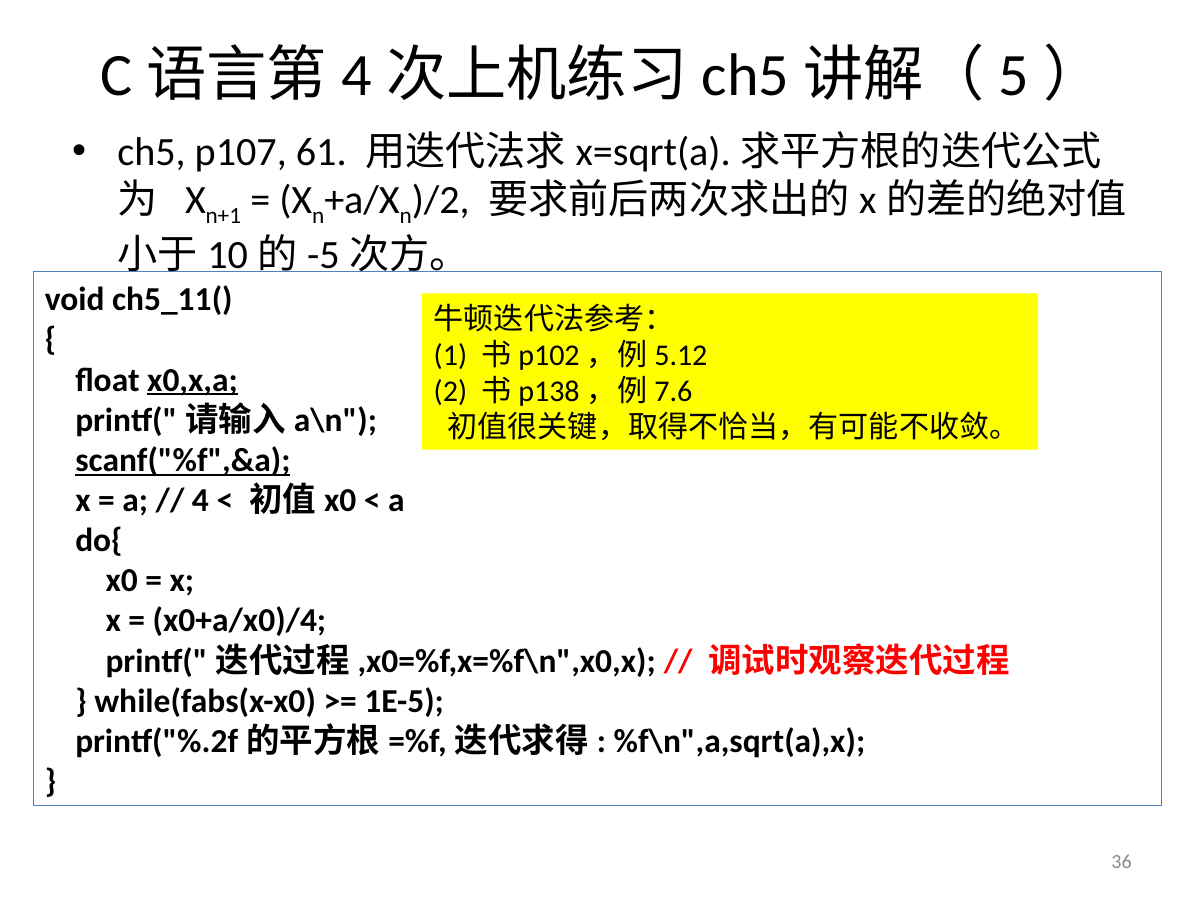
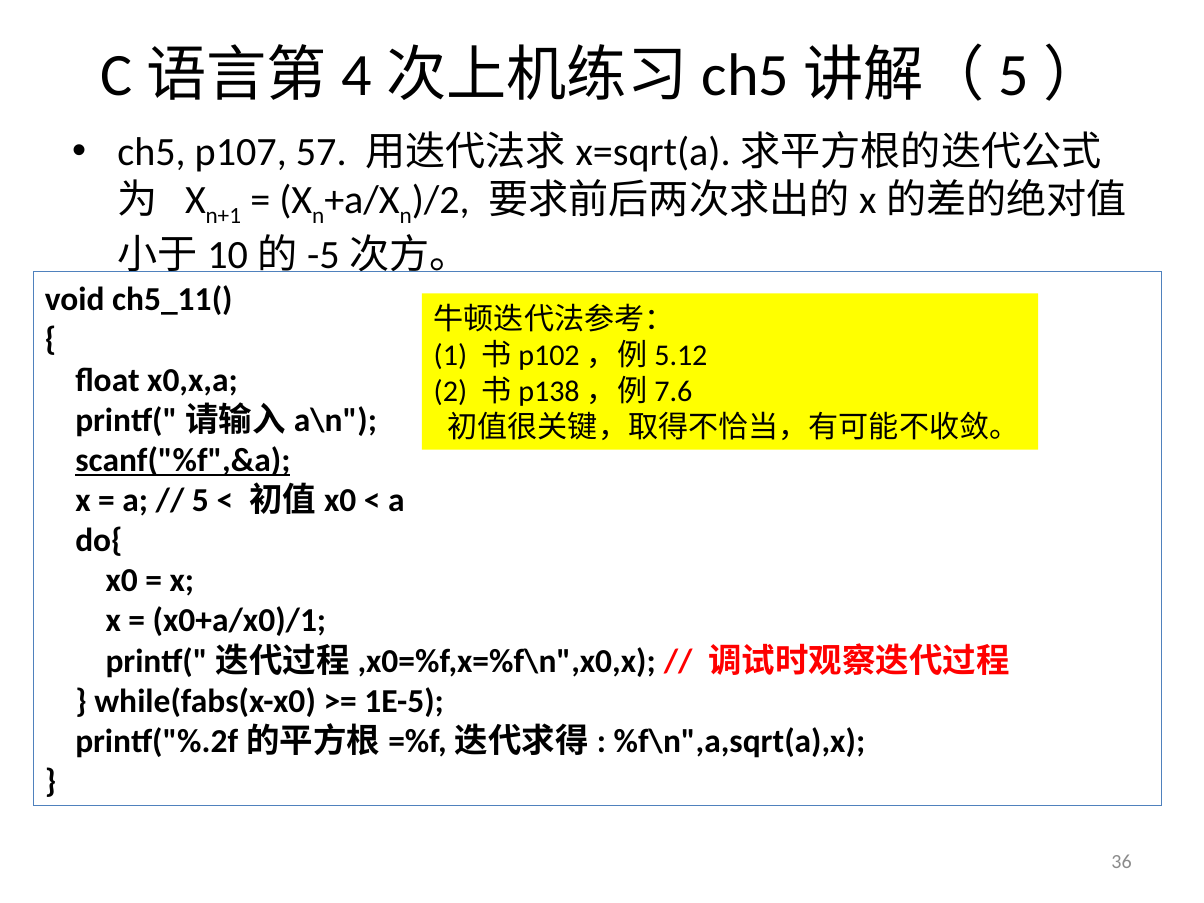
61: 61 -> 57
x0,x,a underline: present -> none
4: 4 -> 5
x0+a/x0)/4: x0+a/x0)/4 -> x0+a/x0)/1
